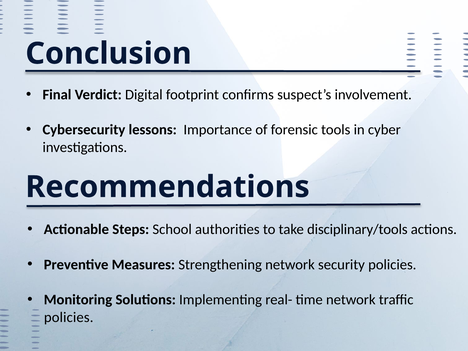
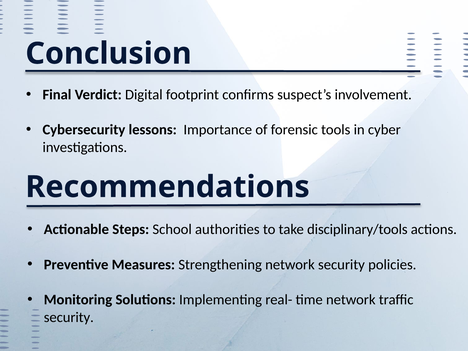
policies at (69, 317): policies -> security
